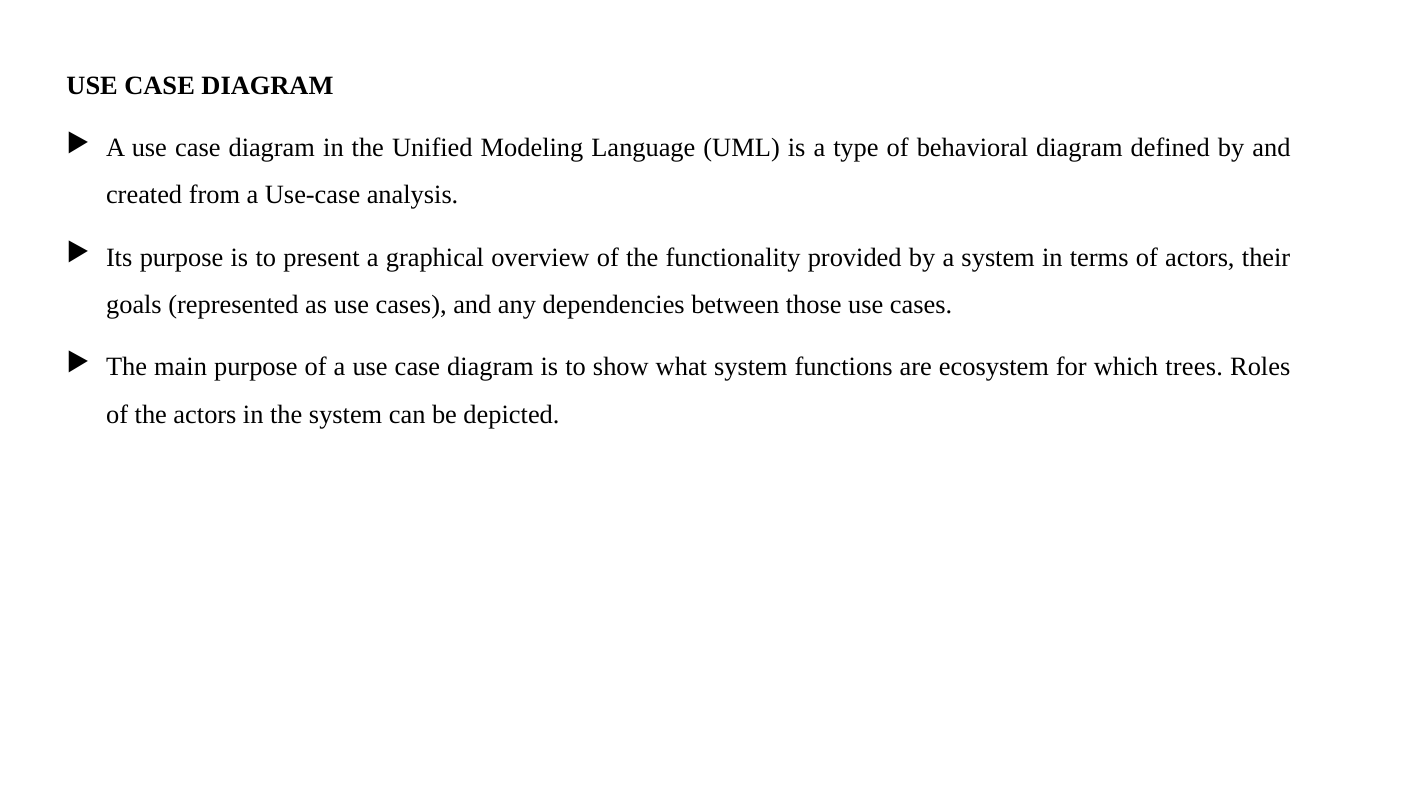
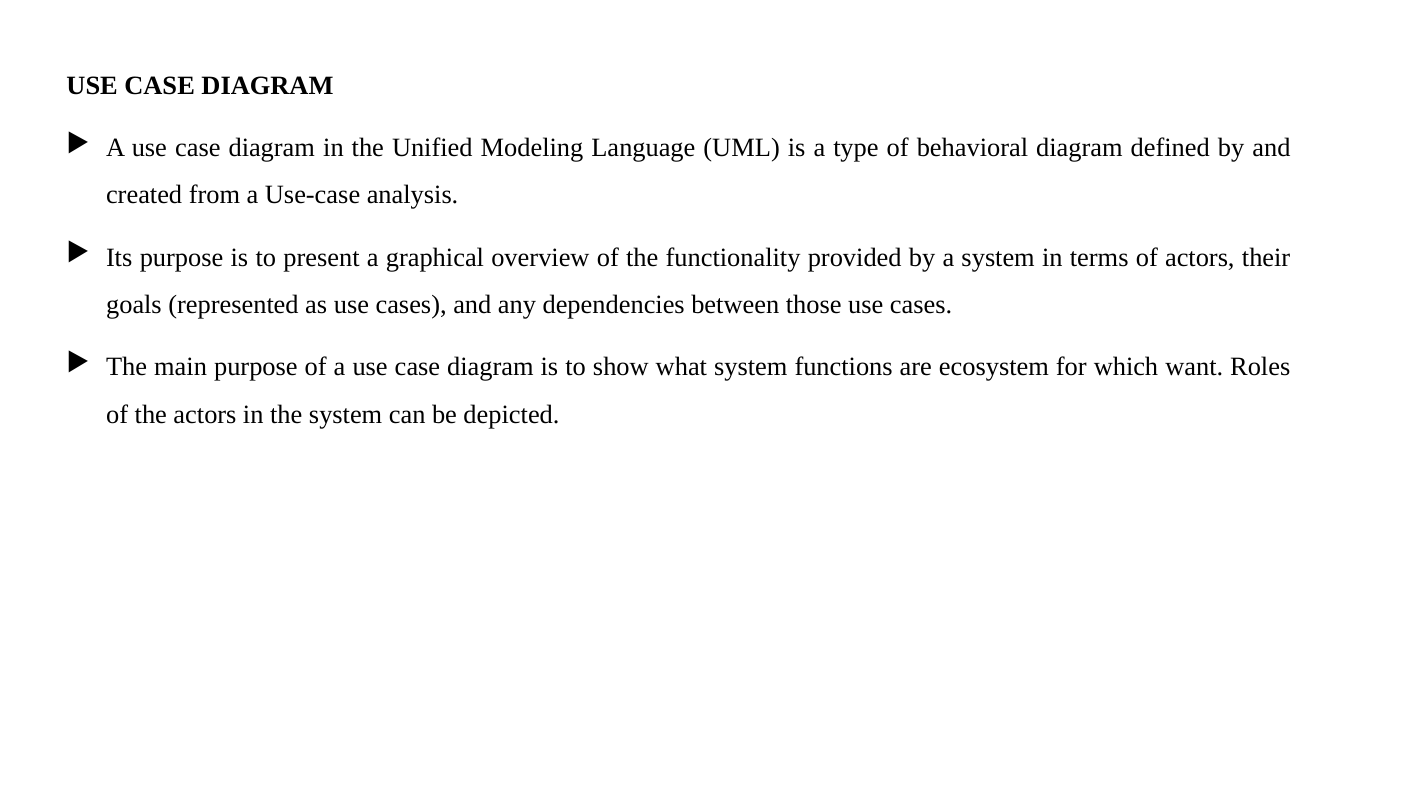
trees: trees -> want
